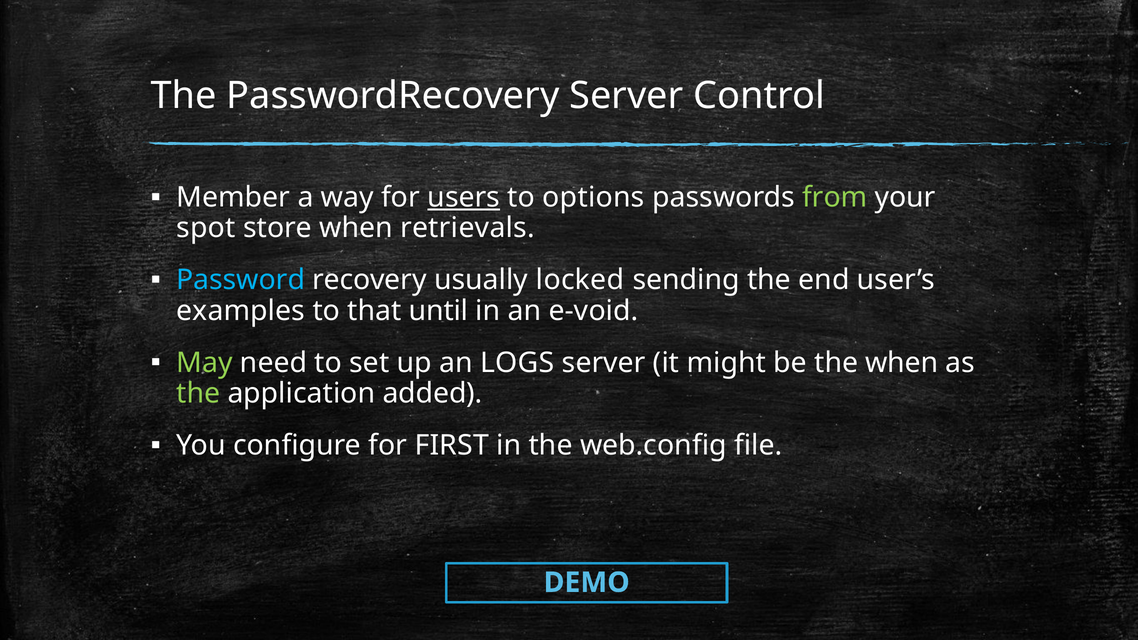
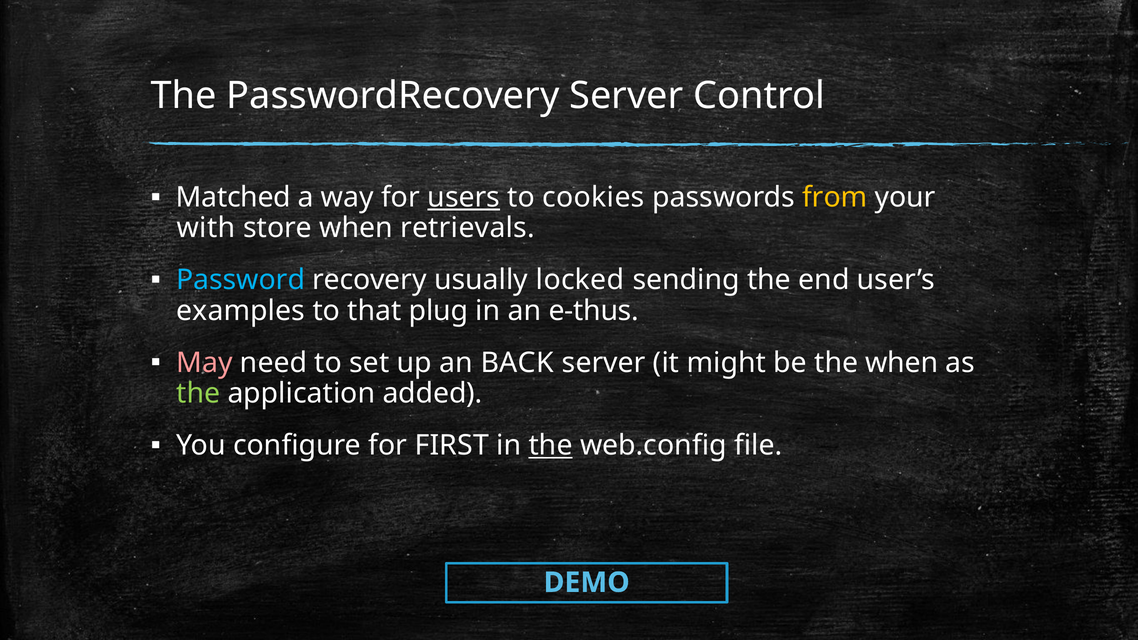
Member: Member -> Matched
options: options -> cookies
from colour: light green -> yellow
spot: spot -> with
until: until -> plug
e-void: e-void -> e-thus
May colour: light green -> pink
LOGS: LOGS -> BACK
the at (551, 446) underline: none -> present
